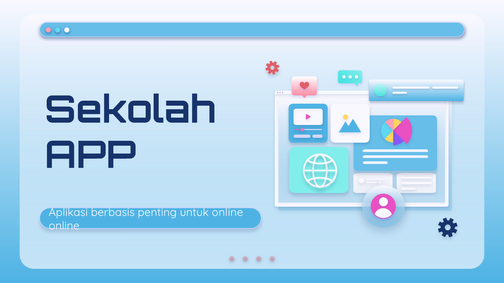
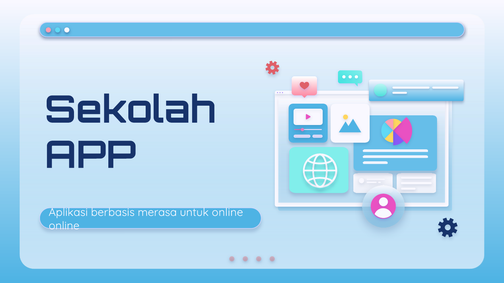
penting: penting -> merasa
